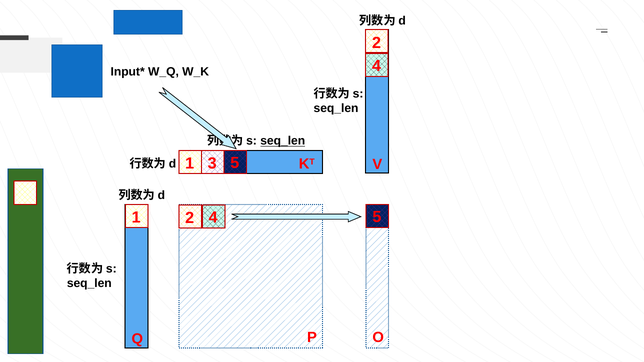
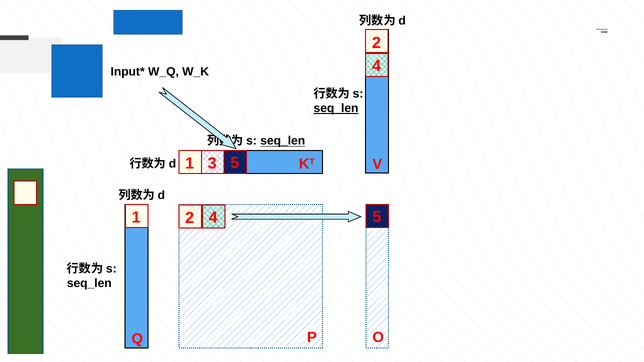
seq_len at (336, 108) underline: none -> present
